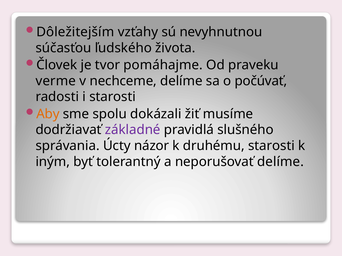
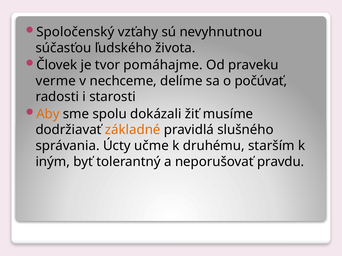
Dôležitejším: Dôležitejším -> Spoločenský
základné colour: purple -> orange
názor: názor -> učme
druhému starosti: starosti -> starším
neporušovať delíme: delíme -> pravdu
